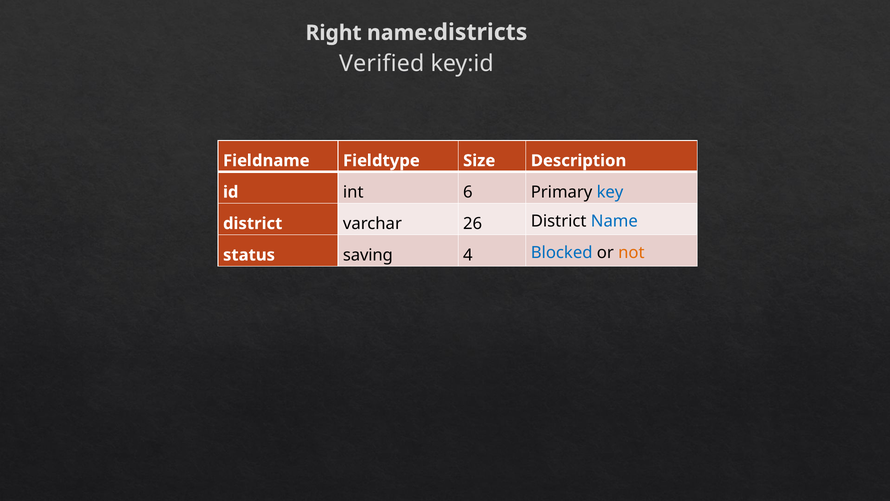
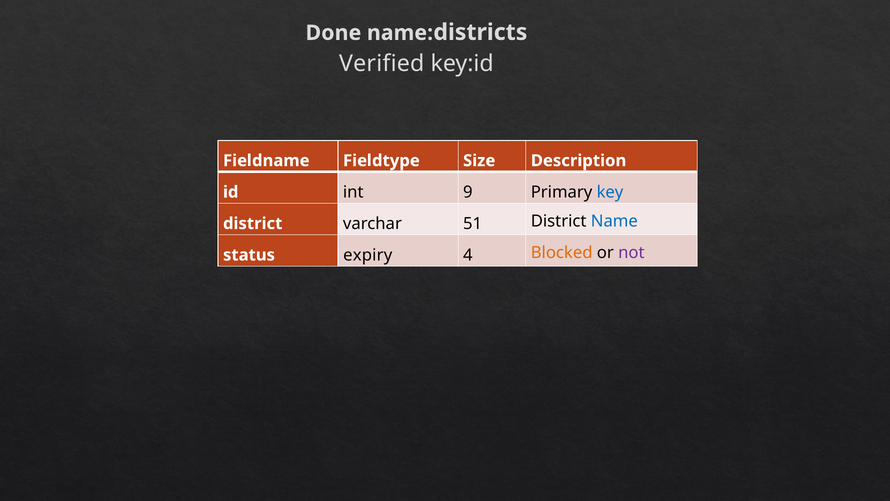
Right: Right -> Done
6: 6 -> 9
26: 26 -> 51
saving: saving -> expiry
Blocked colour: blue -> orange
not colour: orange -> purple
